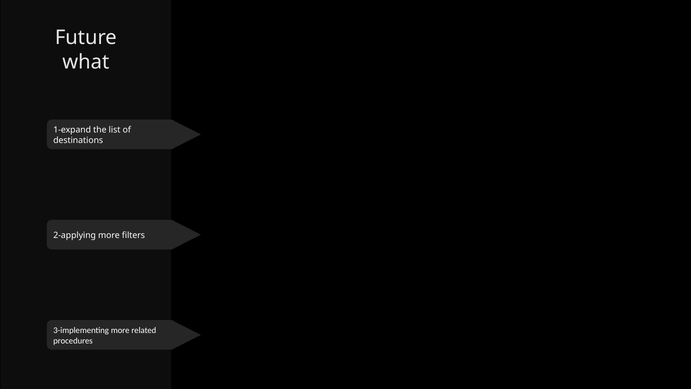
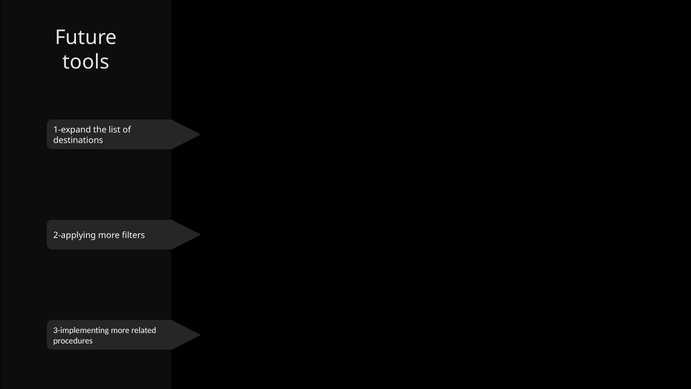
what: what -> tools
